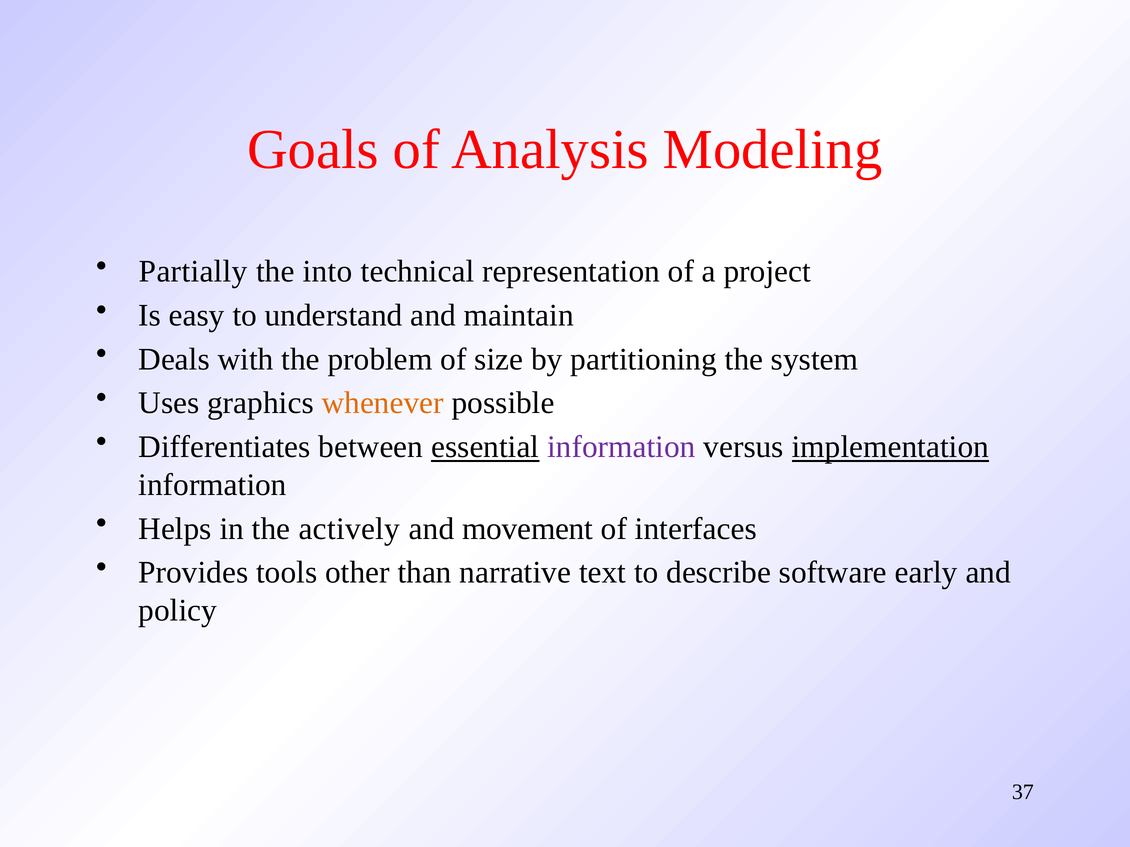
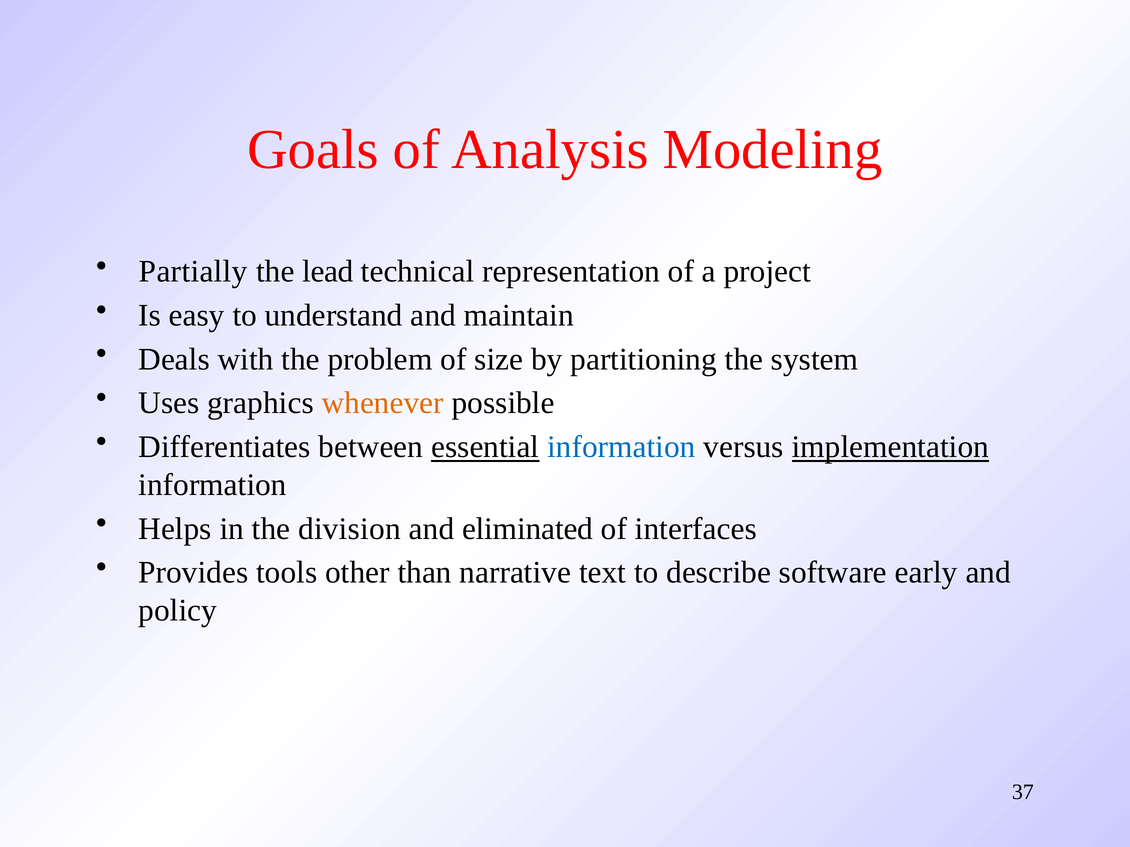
into: into -> lead
information at (621, 447) colour: purple -> blue
actively: actively -> division
movement: movement -> eliminated
